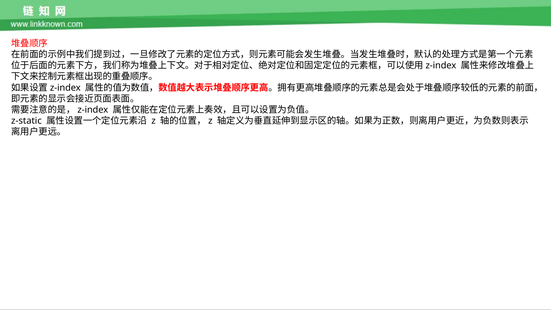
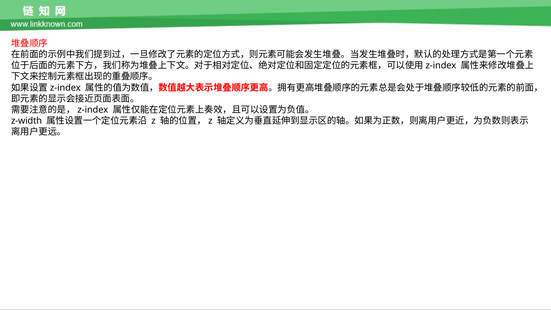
z-static: z-static -> z-width
